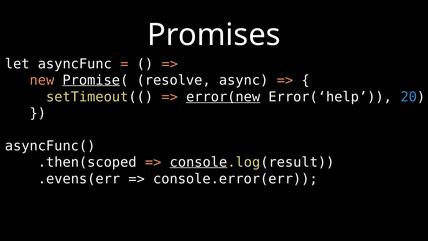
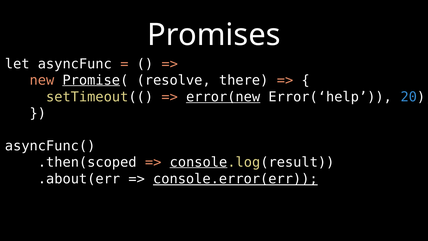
async: async -> there
.evens(err: .evens(err -> .about(err
console.error(err underline: none -> present
